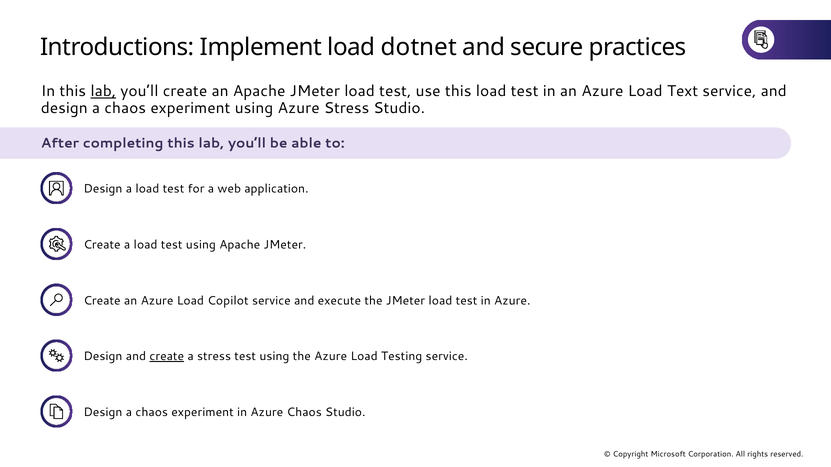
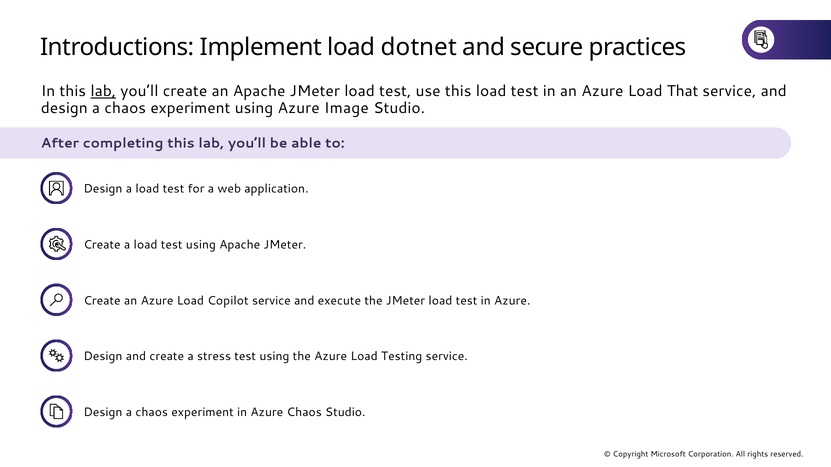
Text: Text -> That
Azure Stress: Stress -> Image
create at (167, 357) underline: present -> none
